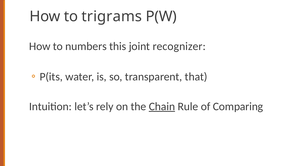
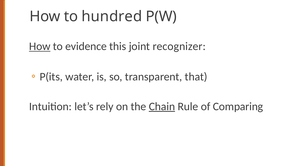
trigrams: trigrams -> hundred
How at (40, 46) underline: none -> present
numbers: numbers -> evidence
